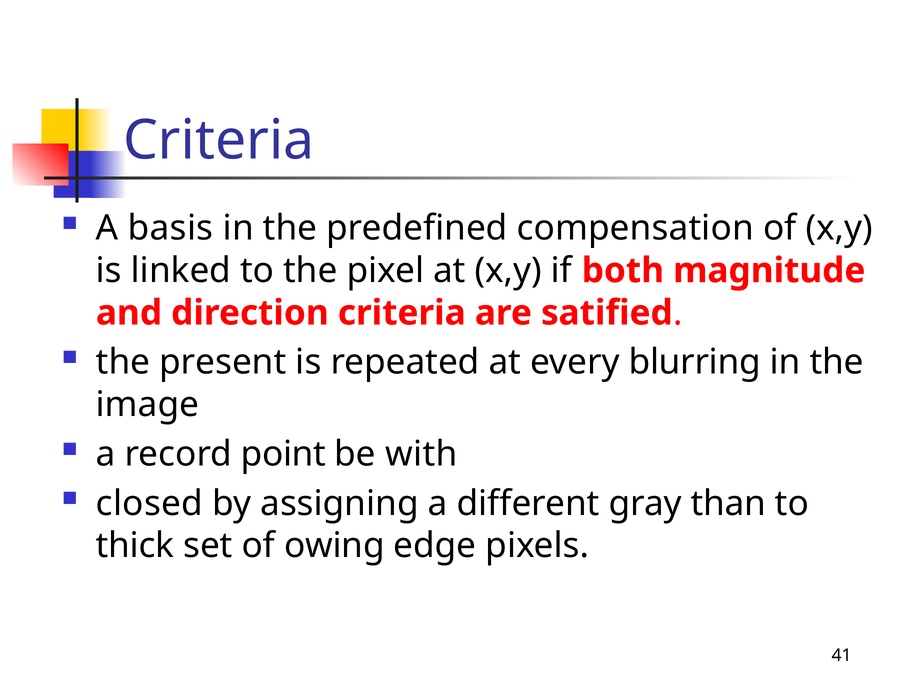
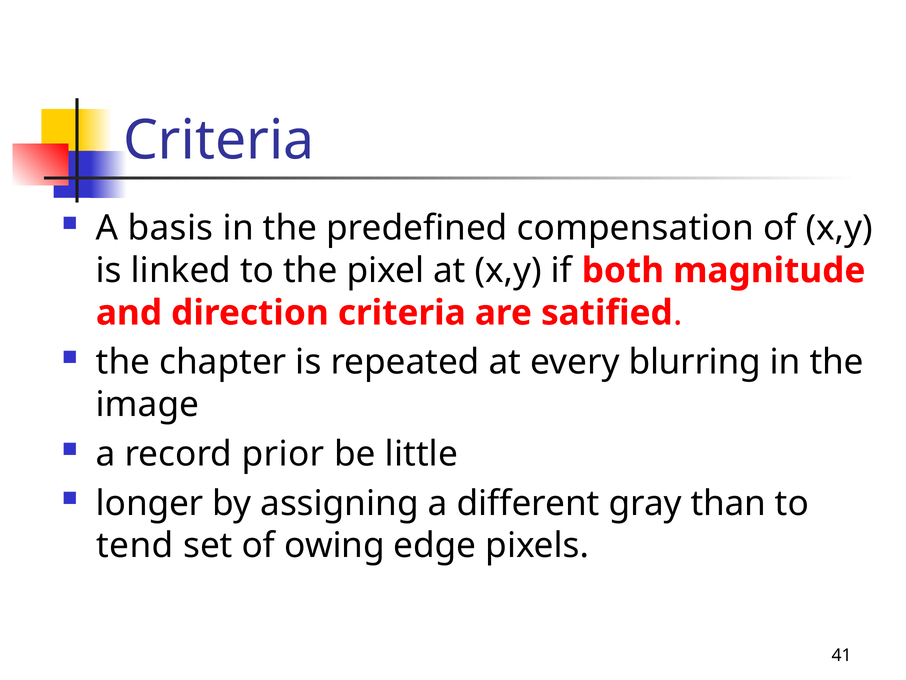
present: present -> chapter
point: point -> prior
with: with -> little
closed: closed -> longer
thick: thick -> tend
